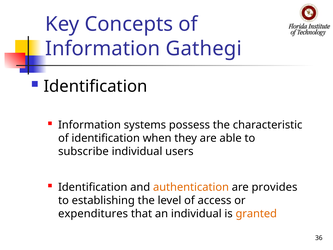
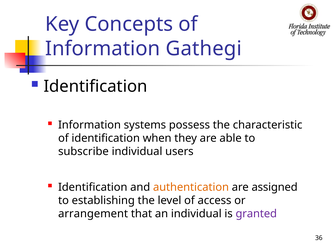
provides: provides -> assigned
expenditures: expenditures -> arrangement
granted colour: orange -> purple
